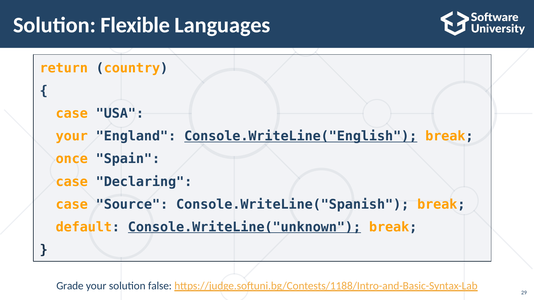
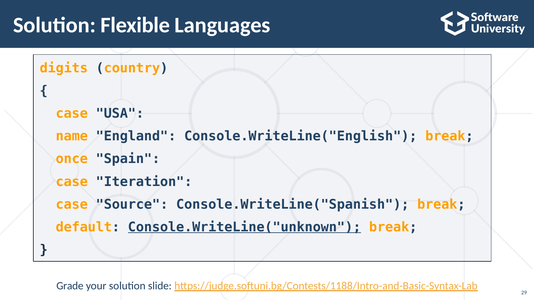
return: return -> digits
your at (72, 136): your -> name
Console.WriteLine("English underline: present -> none
Declaring: Declaring -> Iteration
false: false -> slide
